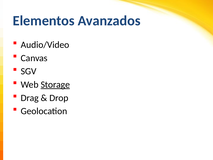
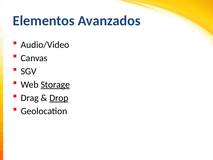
Drop underline: none -> present
